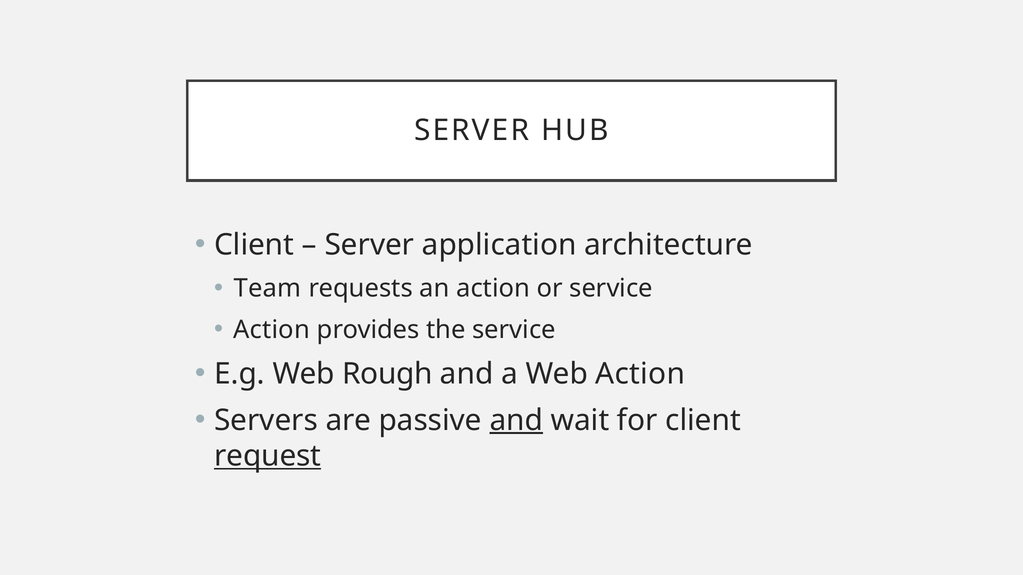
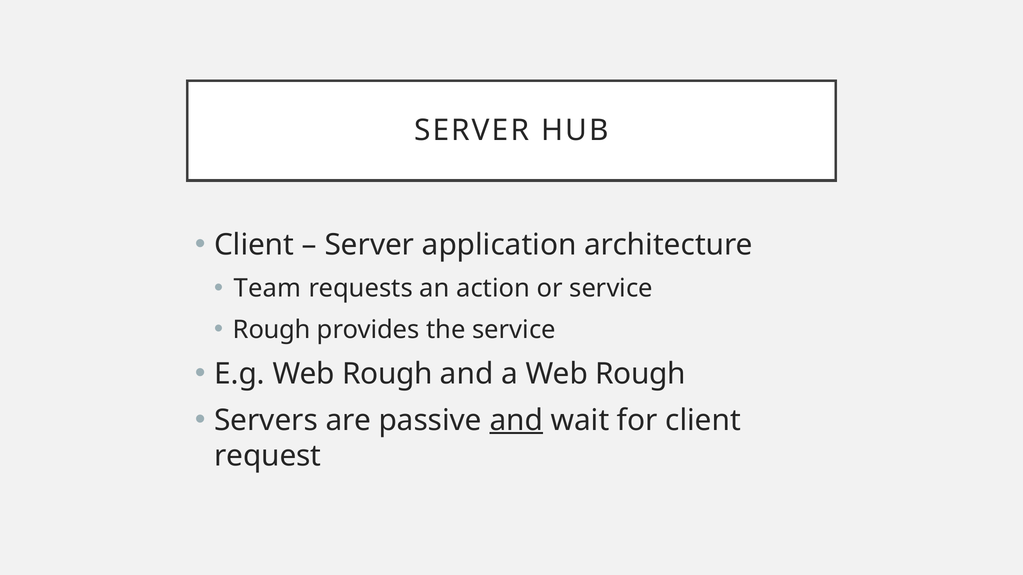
Action at (272, 330): Action -> Rough
a Web Action: Action -> Rough
request underline: present -> none
